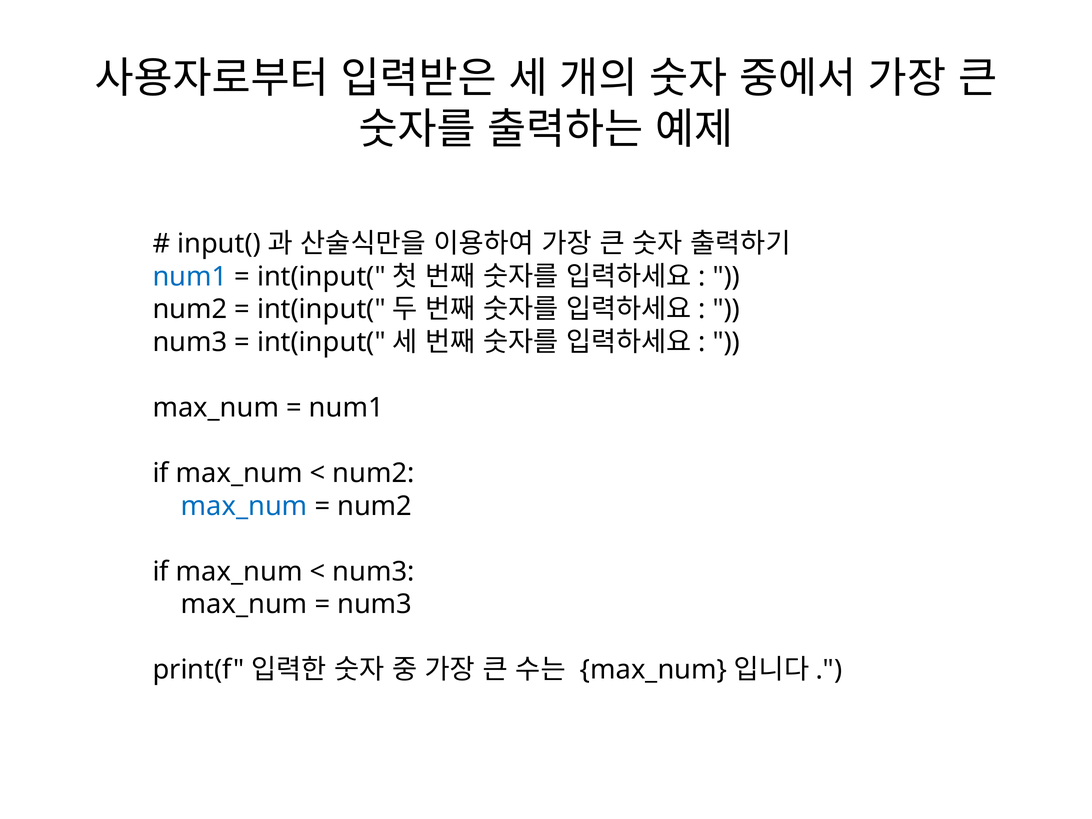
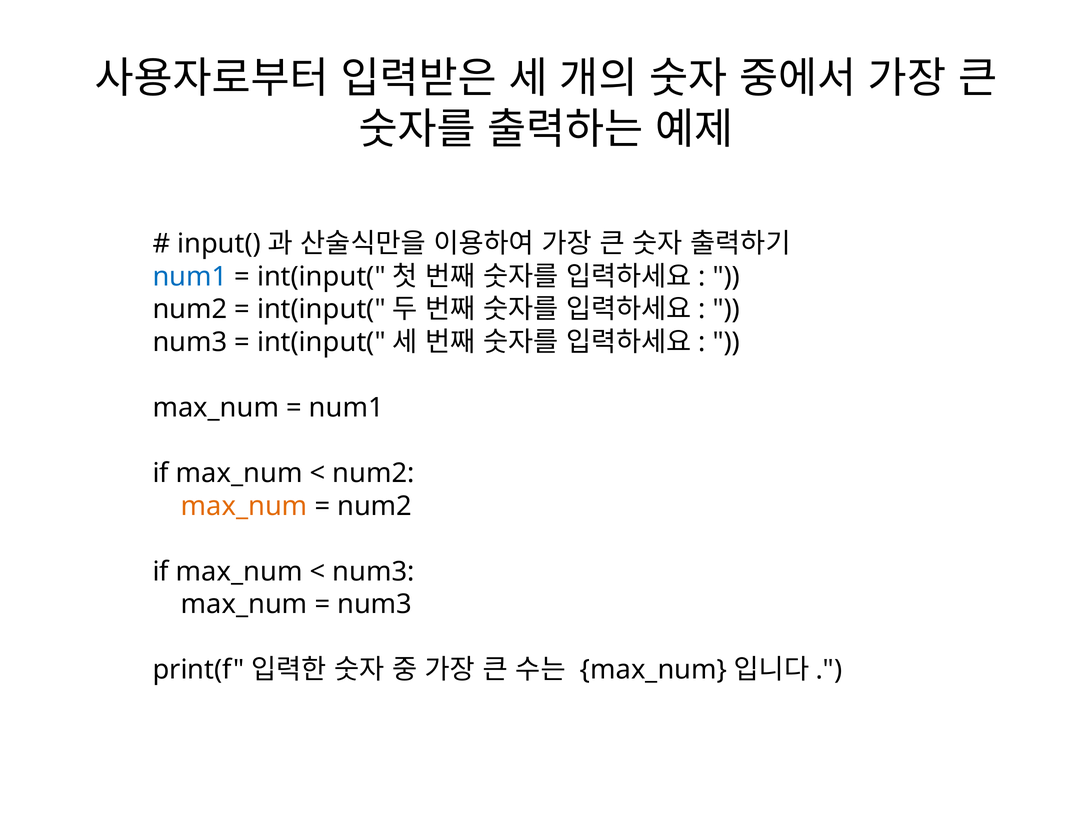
max_num at (244, 506) colour: blue -> orange
